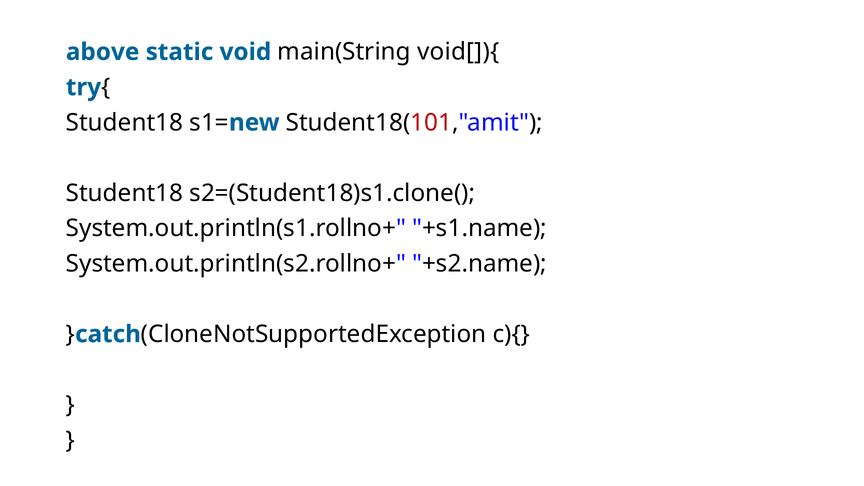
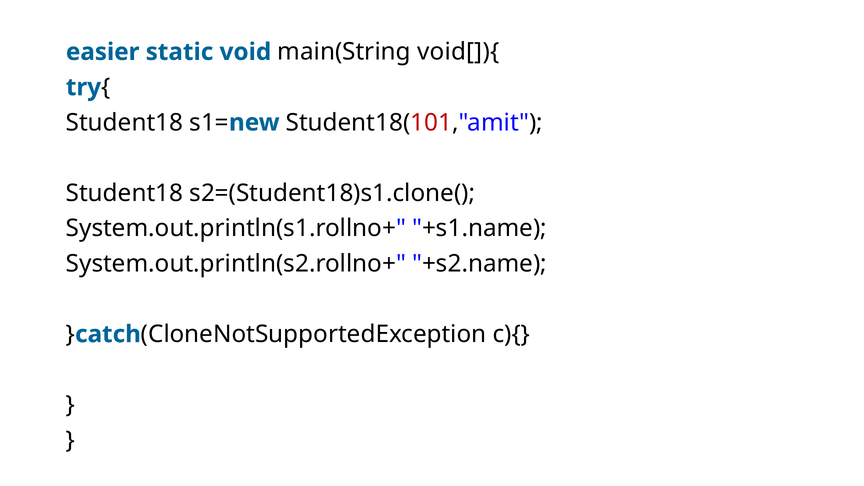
above: above -> easier
